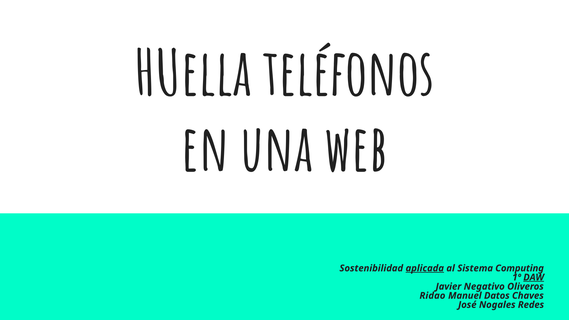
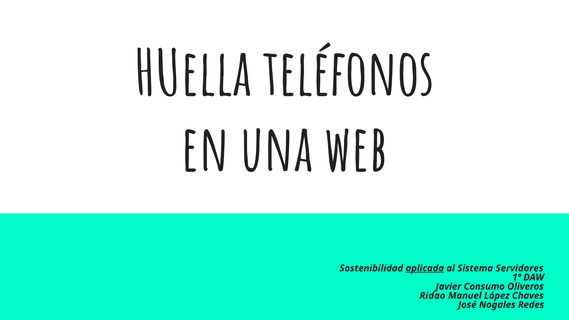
Computing: Computing -> Servidores
DAW underline: present -> none
Negativo: Negativo -> Consumo
Datos: Datos -> López
